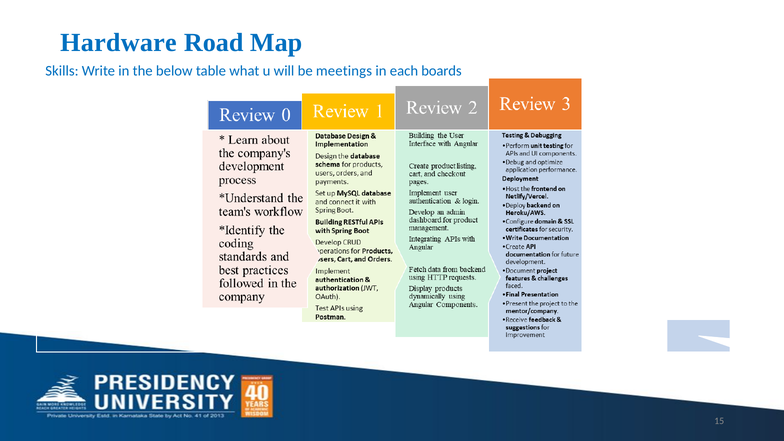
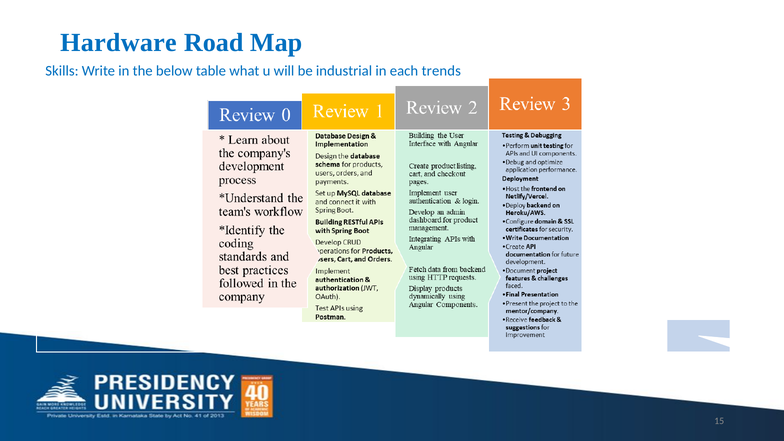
meetings: meetings -> industrial
boards: boards -> trends
